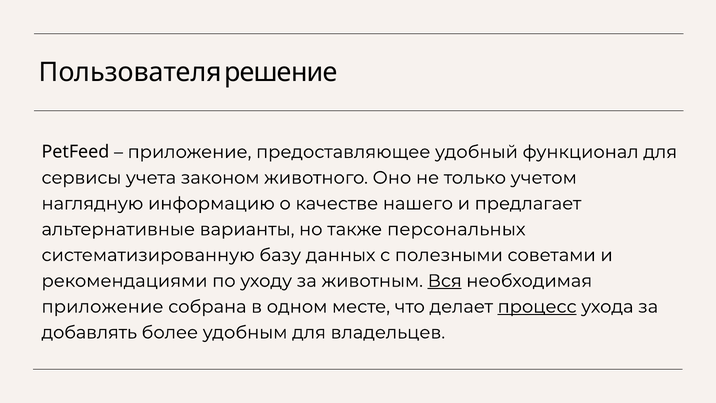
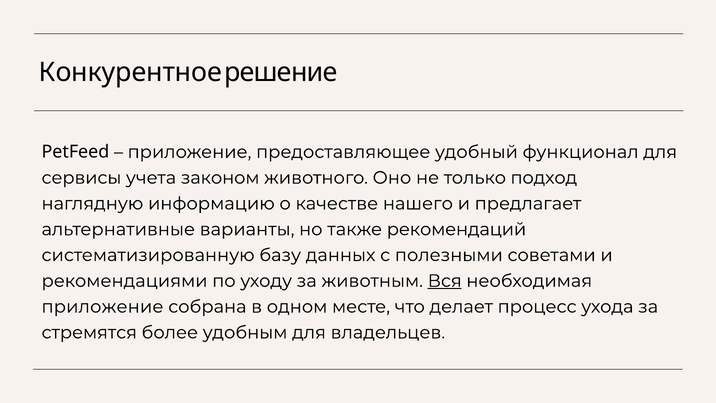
Пользователя: Пользователя -> Конкурентное
учетом: учетом -> подход
персональных: персональных -> рекомендаций
процесс underline: present -> none
добавлять: добавлять -> стремятся
